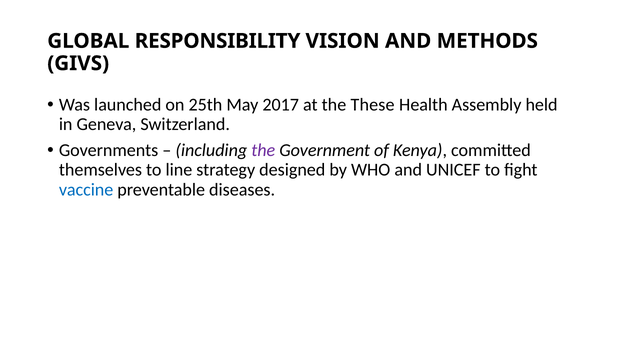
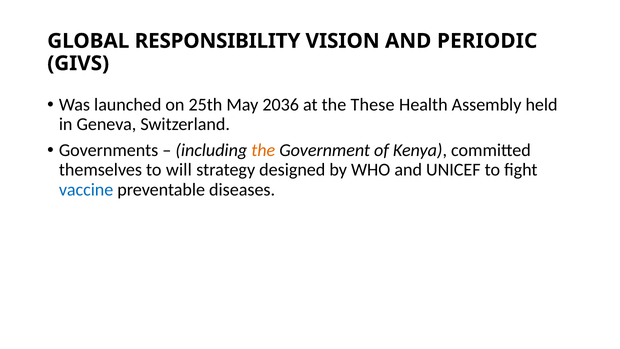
METHODS: METHODS -> PERIODIC
2017: 2017 -> 2036
the at (263, 150) colour: purple -> orange
line: line -> will
